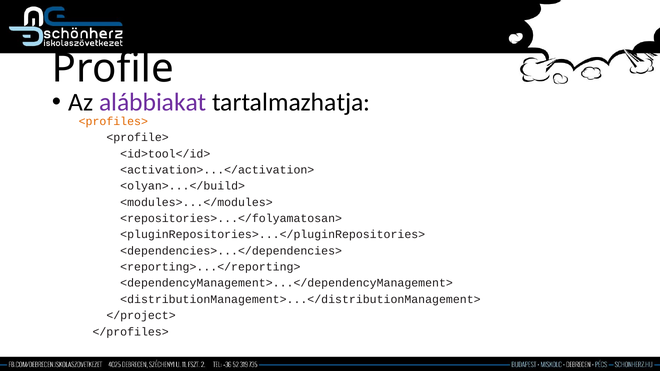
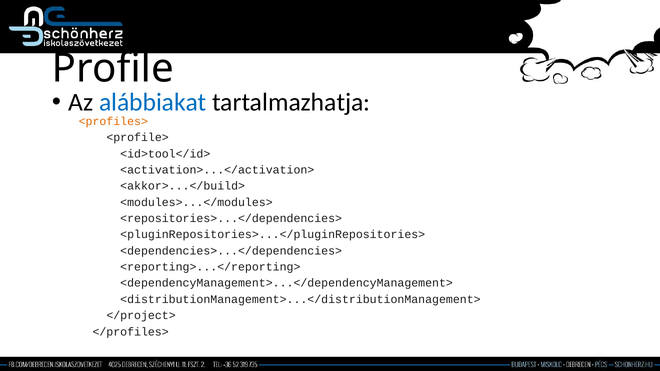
alábbiakat colour: purple -> blue
<olyan>...</build>: <olyan>...</build> -> <akkor>...</build>
<repositories>...</folyamatosan>: <repositories>...</folyamatosan> -> <repositories>...</dependencies>
